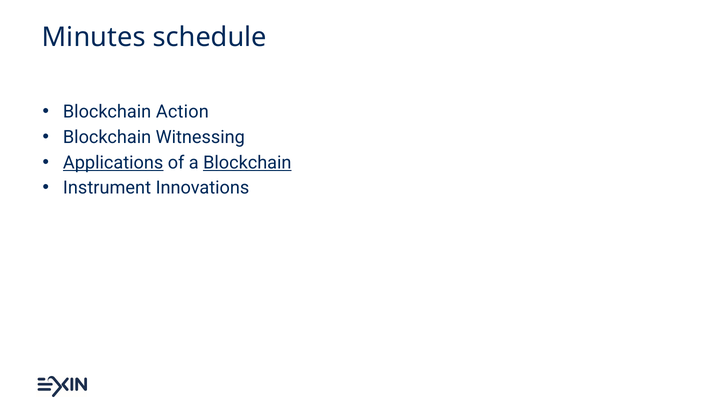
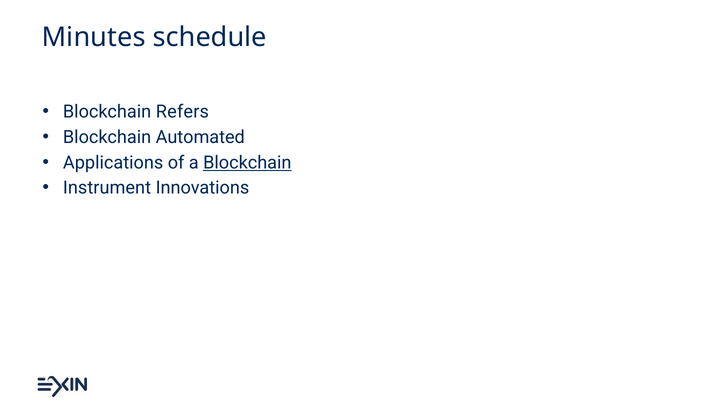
Action: Action -> Refers
Witnessing: Witnessing -> Automated
Applications underline: present -> none
